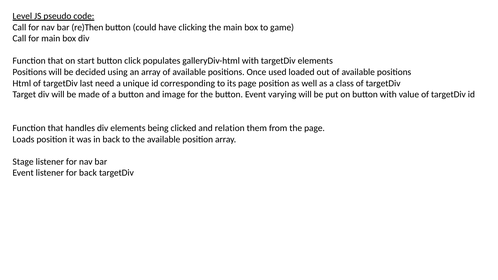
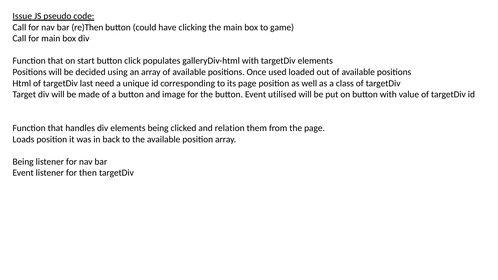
Level: Level -> Issue
varying: varying -> utilised
Stage at (23, 162): Stage -> Being
for back: back -> then
